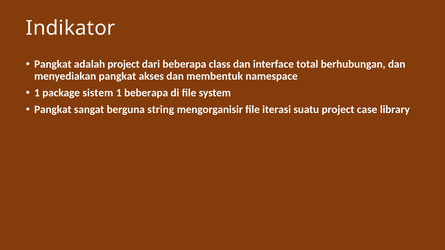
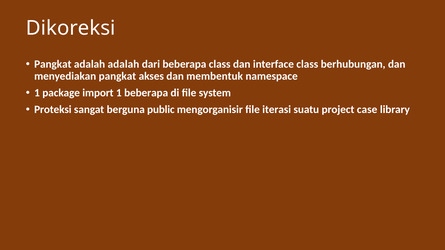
Indikator: Indikator -> Dikoreksi
adalah project: project -> adalah
interface total: total -> class
sistem: sistem -> import
Pangkat at (53, 110): Pangkat -> Proteksi
string: string -> public
